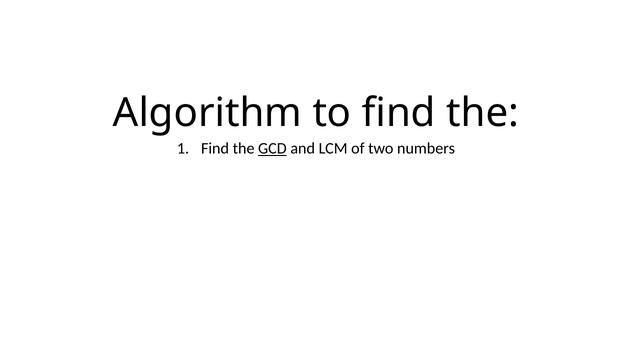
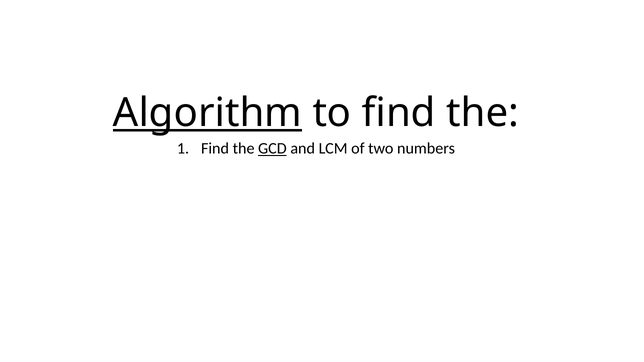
Algorithm underline: none -> present
